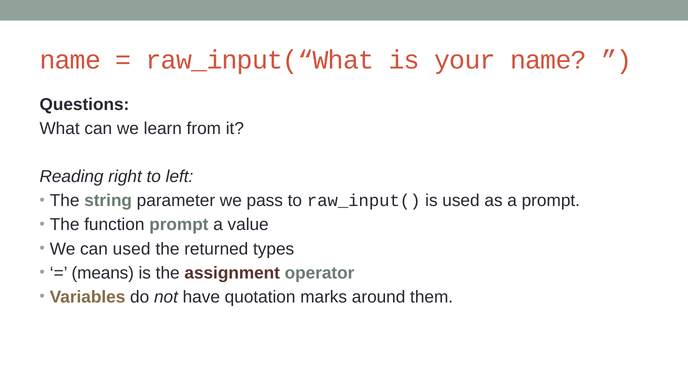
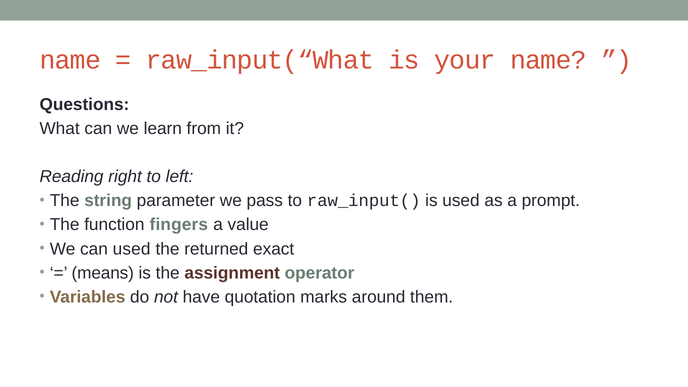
function prompt: prompt -> fingers
types: types -> exact
